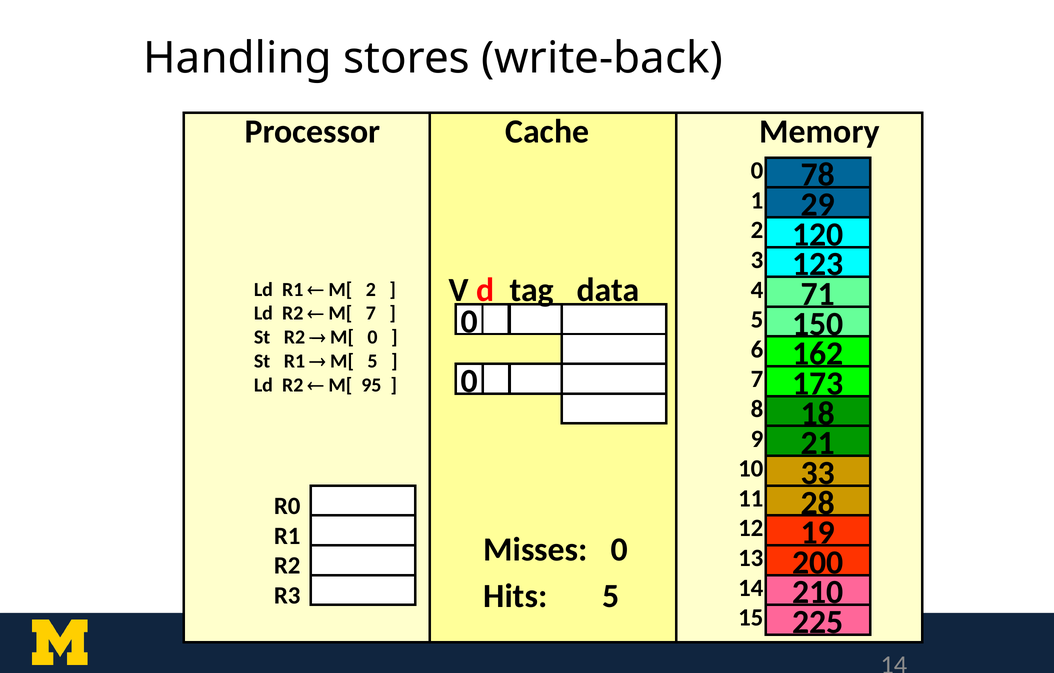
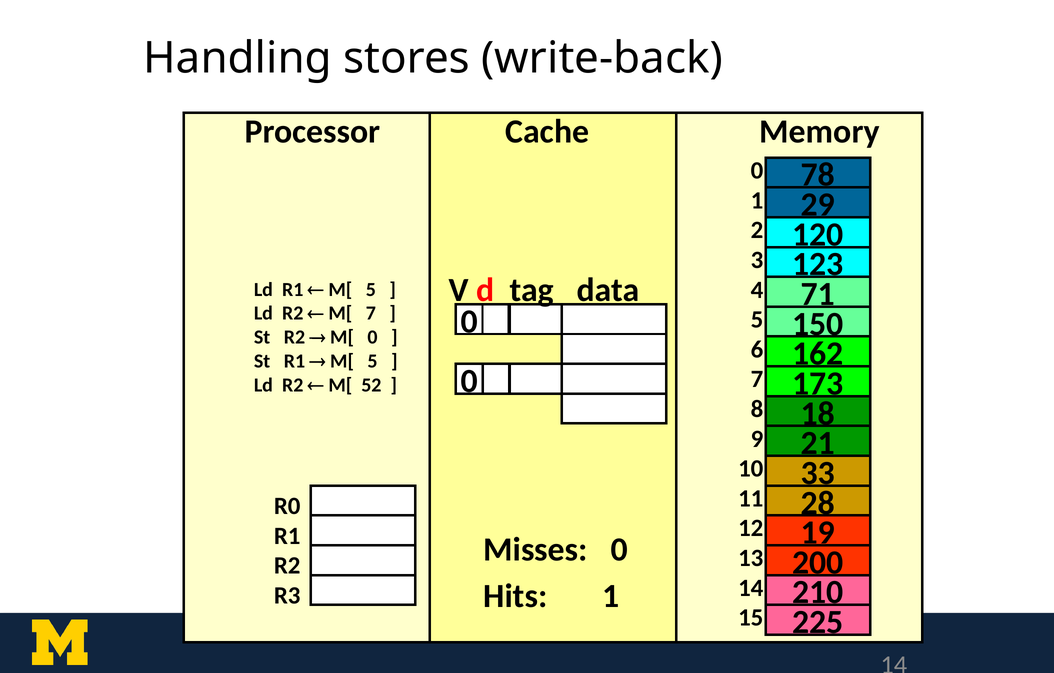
2 at (371, 290): 2 -> 5
95: 95 -> 52
Hits 5: 5 -> 1
